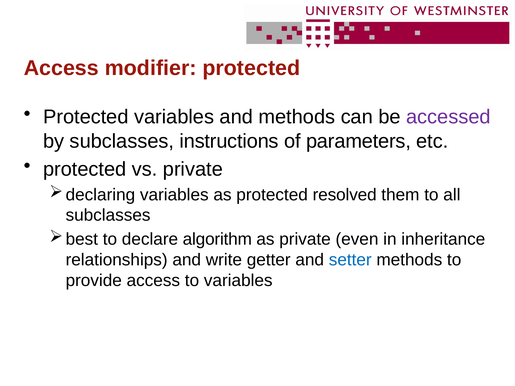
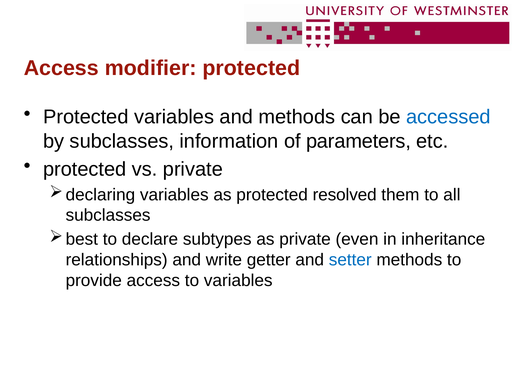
accessed colour: purple -> blue
instructions: instructions -> information
algorithm: algorithm -> subtypes
